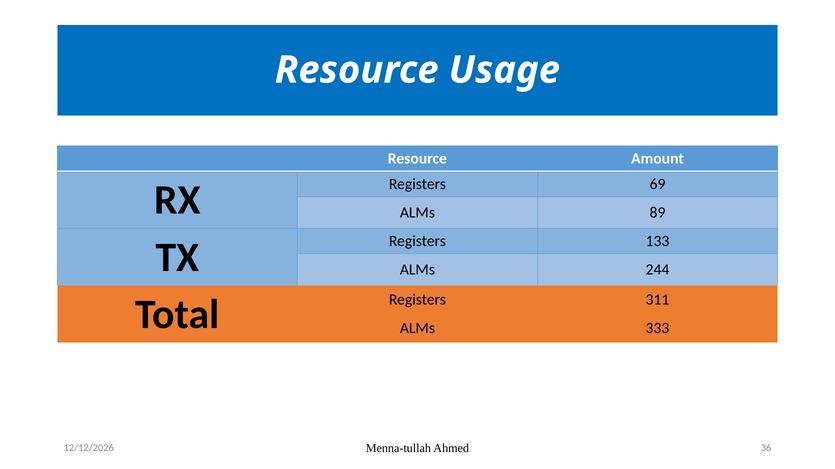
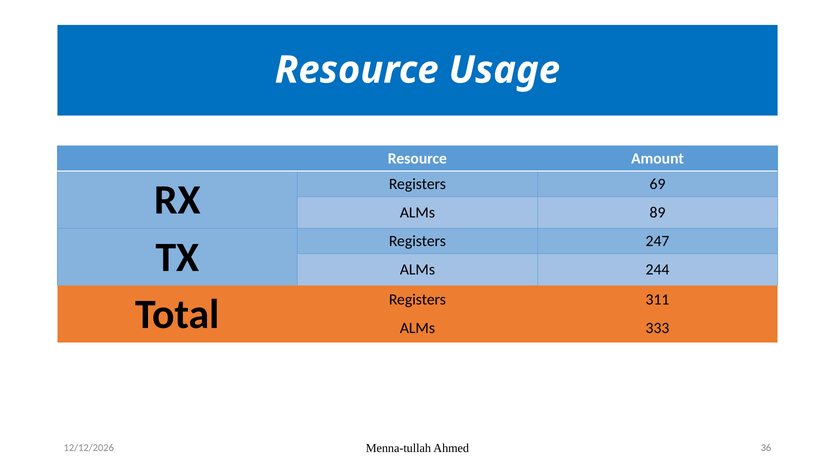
133: 133 -> 247
